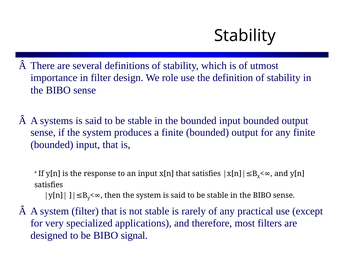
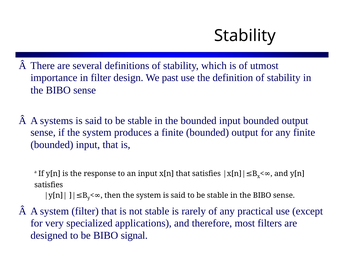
role: role -> past
